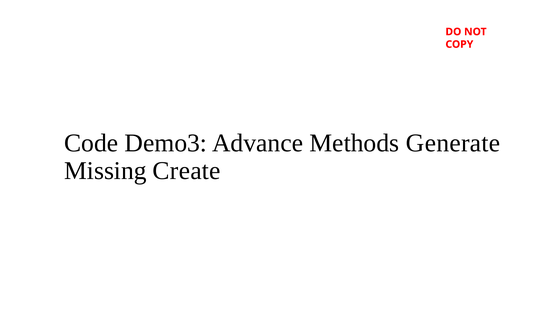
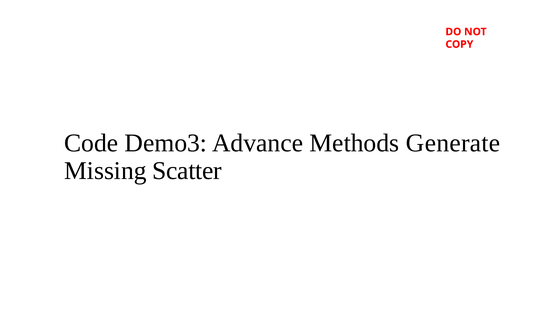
Create: Create -> Scatter
